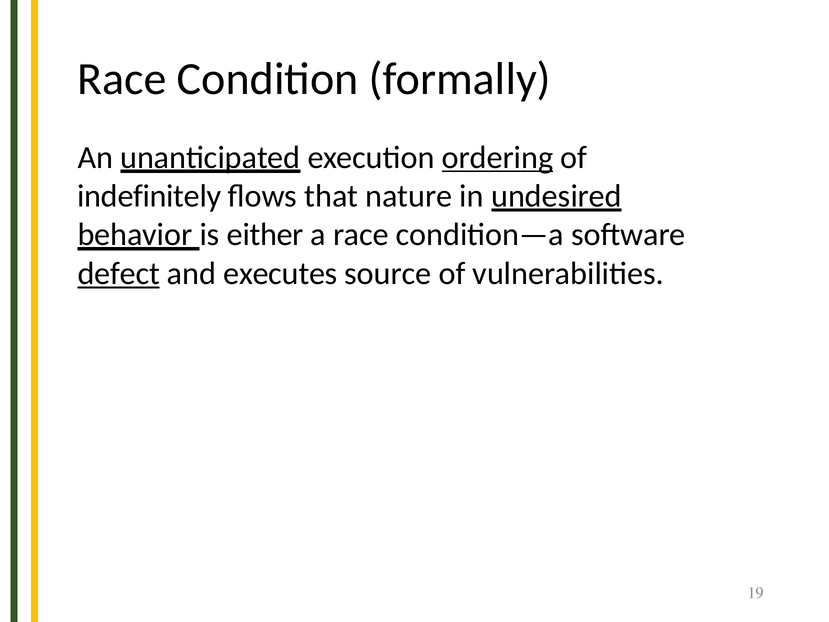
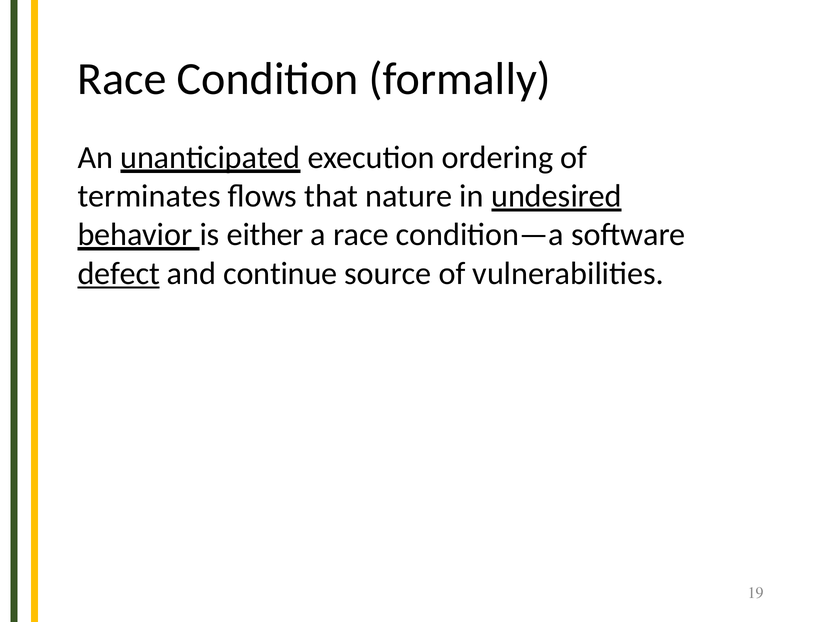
ordering underline: present -> none
indefinitely: indefinitely -> terminates
executes: executes -> continue
